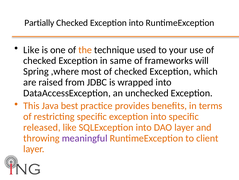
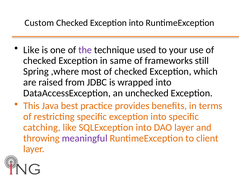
Partially: Partially -> Custom
the colour: orange -> purple
will: will -> still
released: released -> catching
